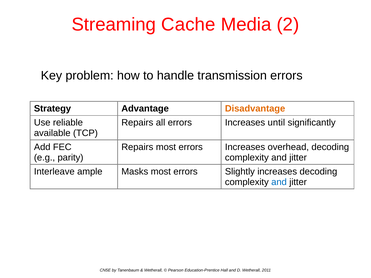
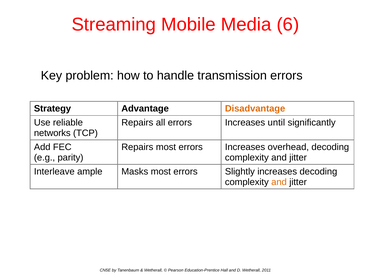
Cache: Cache -> Mobile
2: 2 -> 6
available: available -> networks
and at (279, 182) colour: blue -> orange
